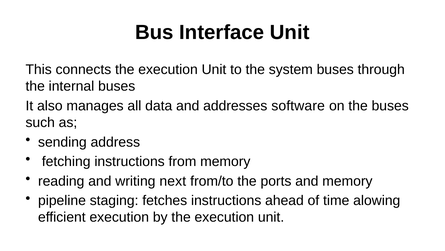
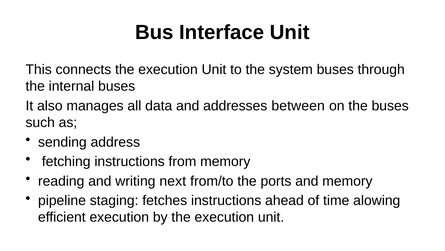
software: software -> between
